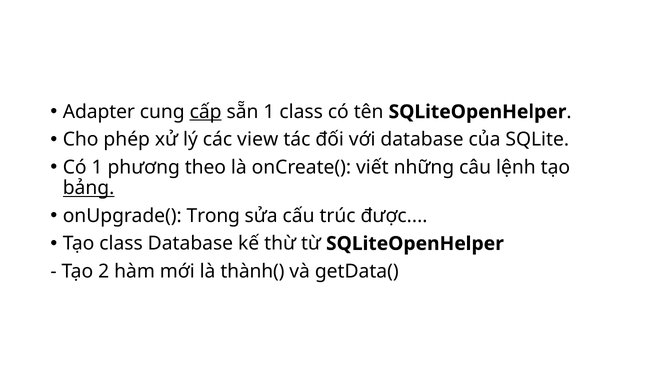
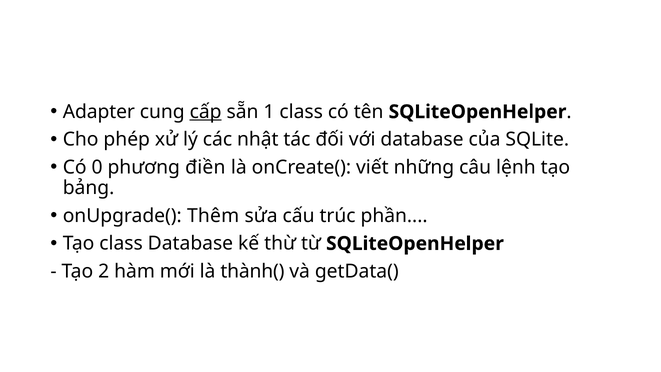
view: view -> nhật
Có 1: 1 -> 0
theo: theo -> điền
bảng underline: present -> none
Trong: Trong -> Thêm
được: được -> phần
